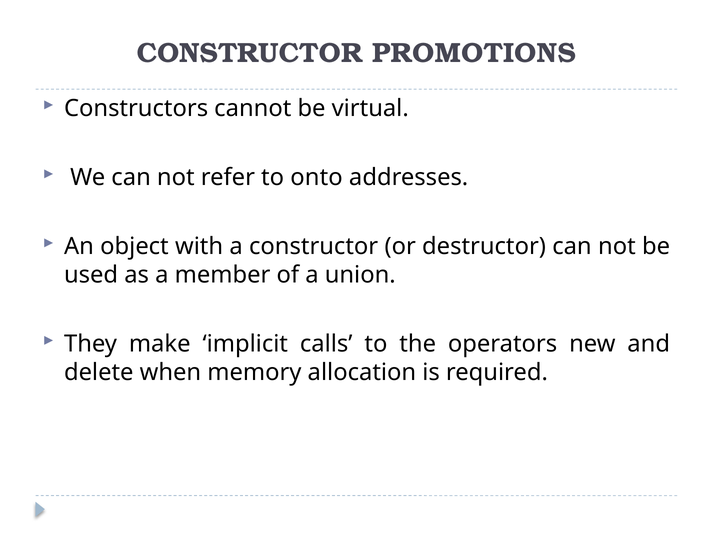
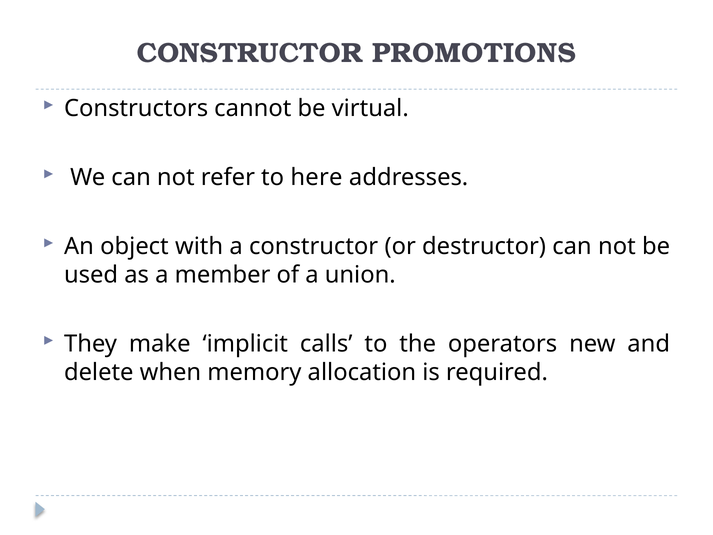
onto: onto -> here
